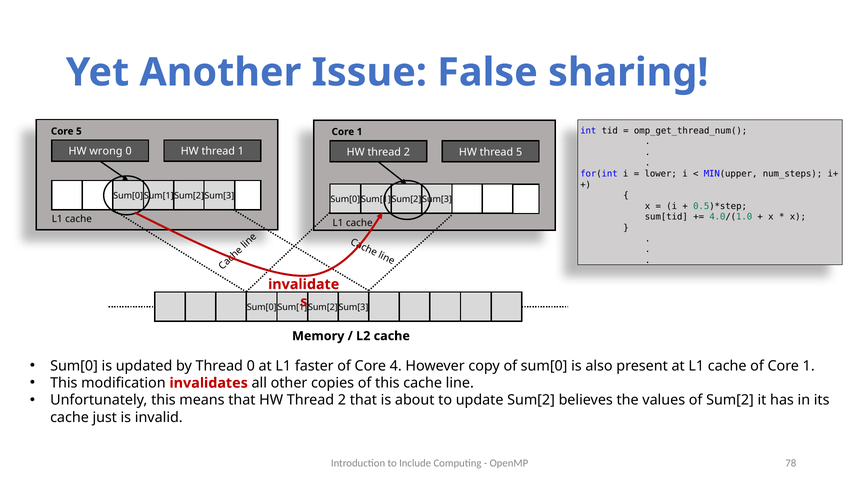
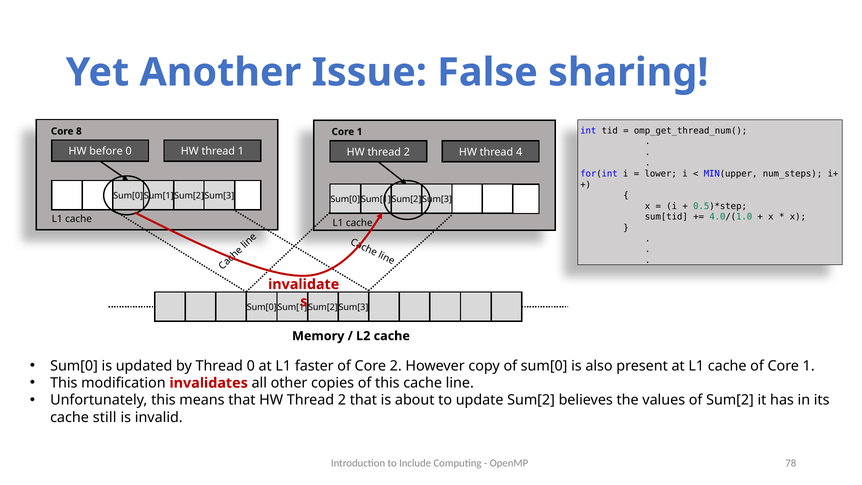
Core 5: 5 -> 8
wrong: wrong -> before
thread 5: 5 -> 4
Core 4: 4 -> 2
just: just -> still
